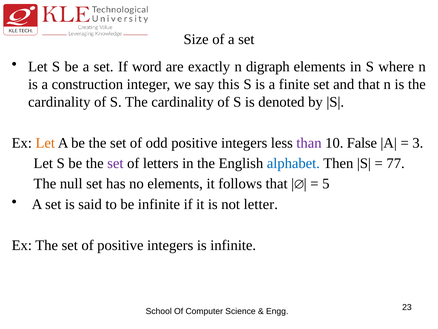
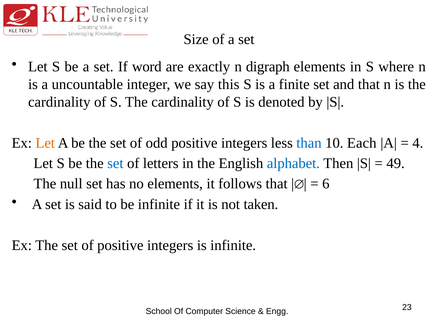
construction: construction -> uncountable
than colour: purple -> blue
False: False -> Each
3: 3 -> 4
set at (115, 163) colour: purple -> blue
77: 77 -> 49
5: 5 -> 6
letter: letter -> taken
